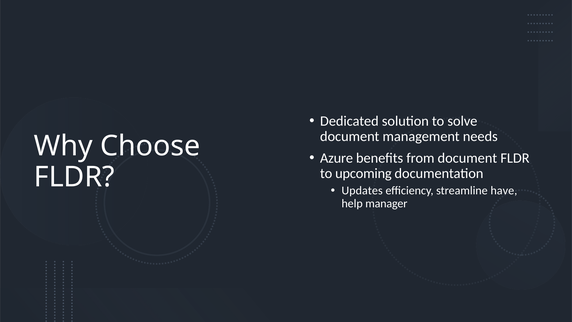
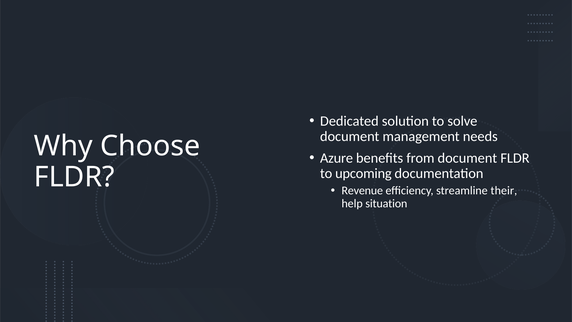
Updates: Updates -> Revenue
have: have -> their
manager: manager -> situation
